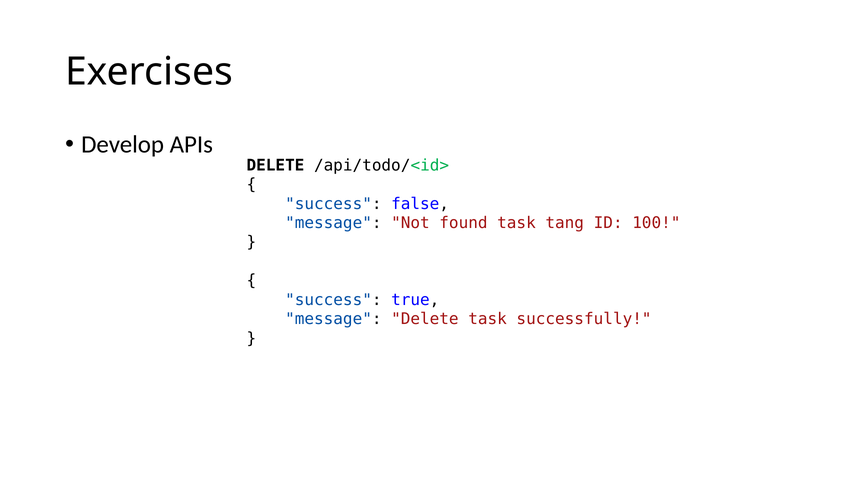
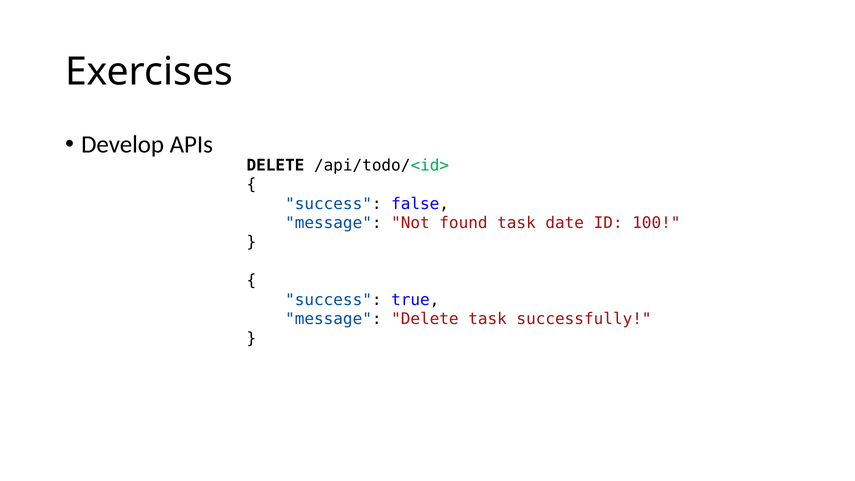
tang: tang -> date
